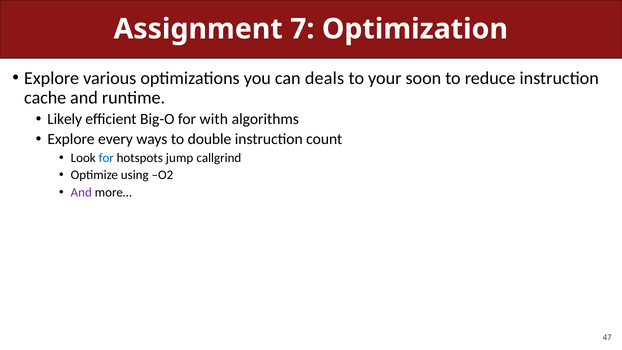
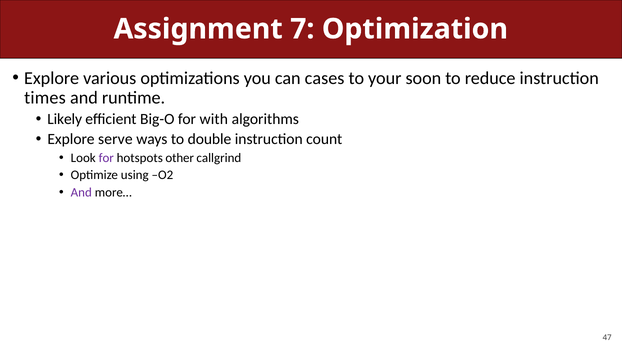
deals: deals -> cases
cache: cache -> times
every: every -> serve
for at (106, 158) colour: blue -> purple
jump: jump -> other
